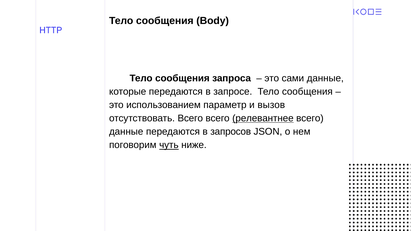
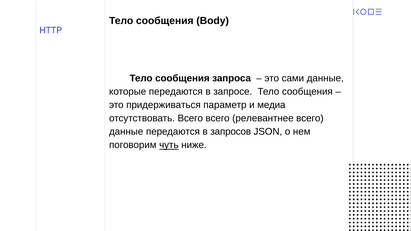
использованием: использованием -> придерживаться
вызов: вызов -> медиа
релевантнее underline: present -> none
